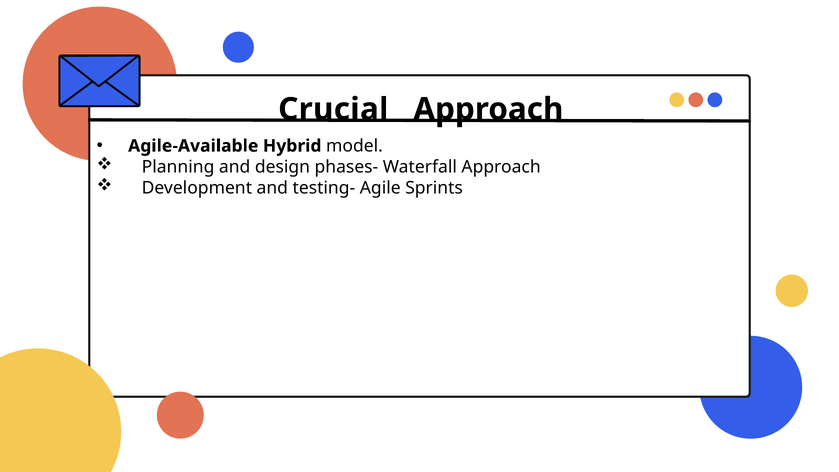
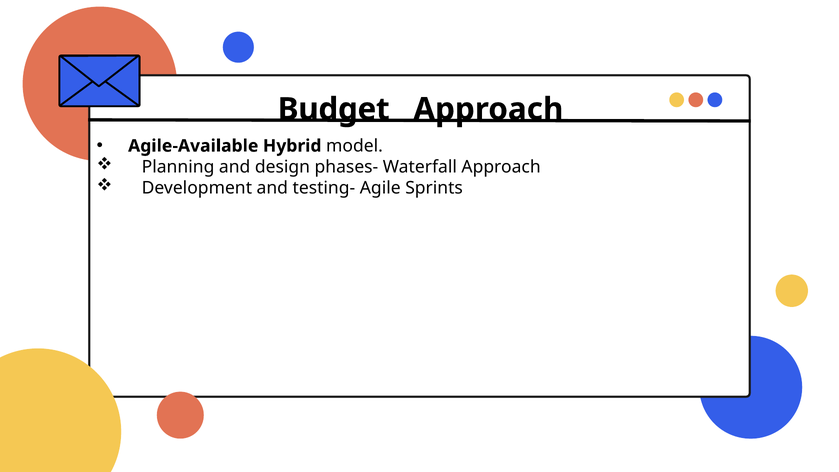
Crucial: Crucial -> Budget
